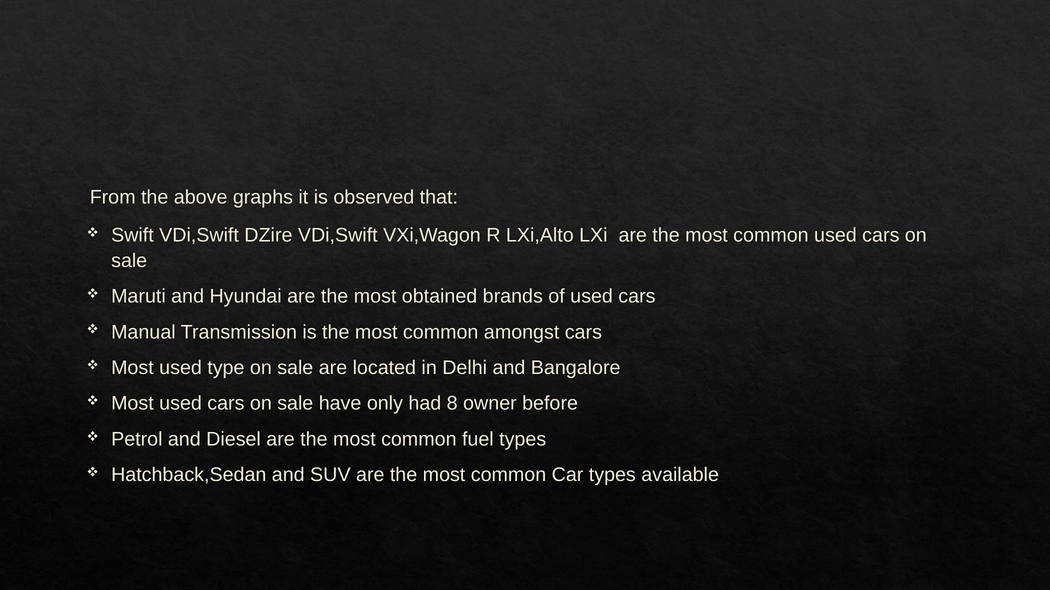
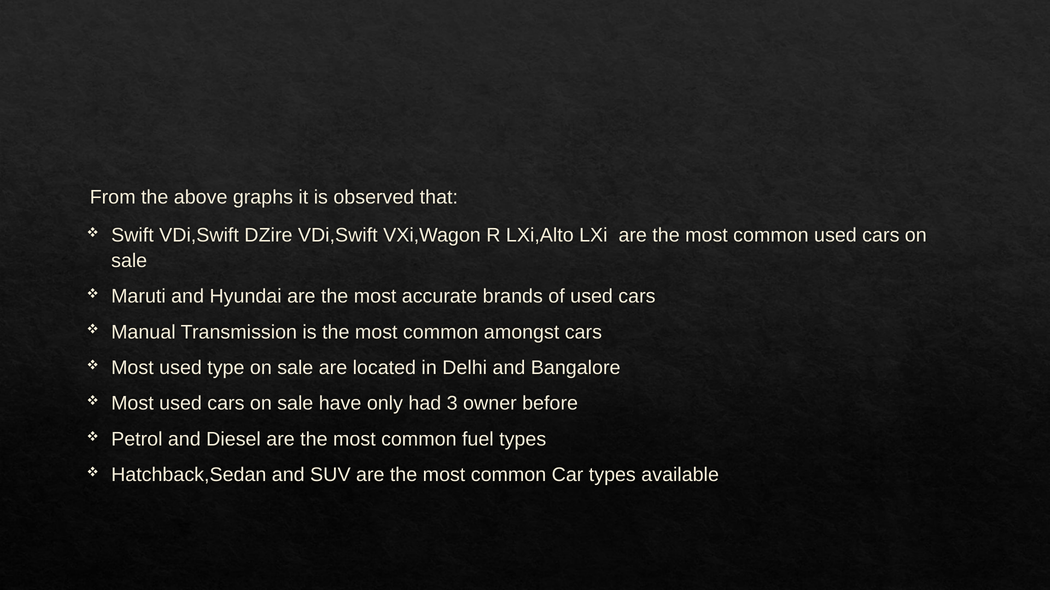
obtained: obtained -> accurate
8: 8 -> 3
